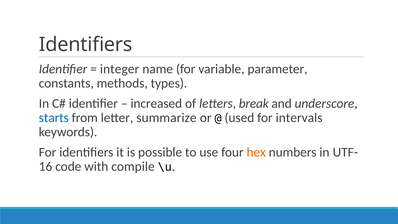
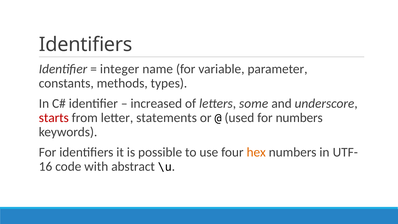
break: break -> some
starts colour: blue -> red
summarize: summarize -> statements
for intervals: intervals -> numbers
compile: compile -> abstract
